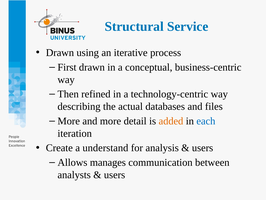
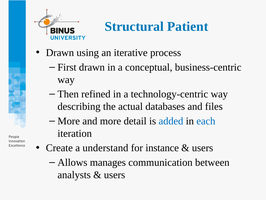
Service: Service -> Patient
added colour: orange -> blue
analysis: analysis -> instance
